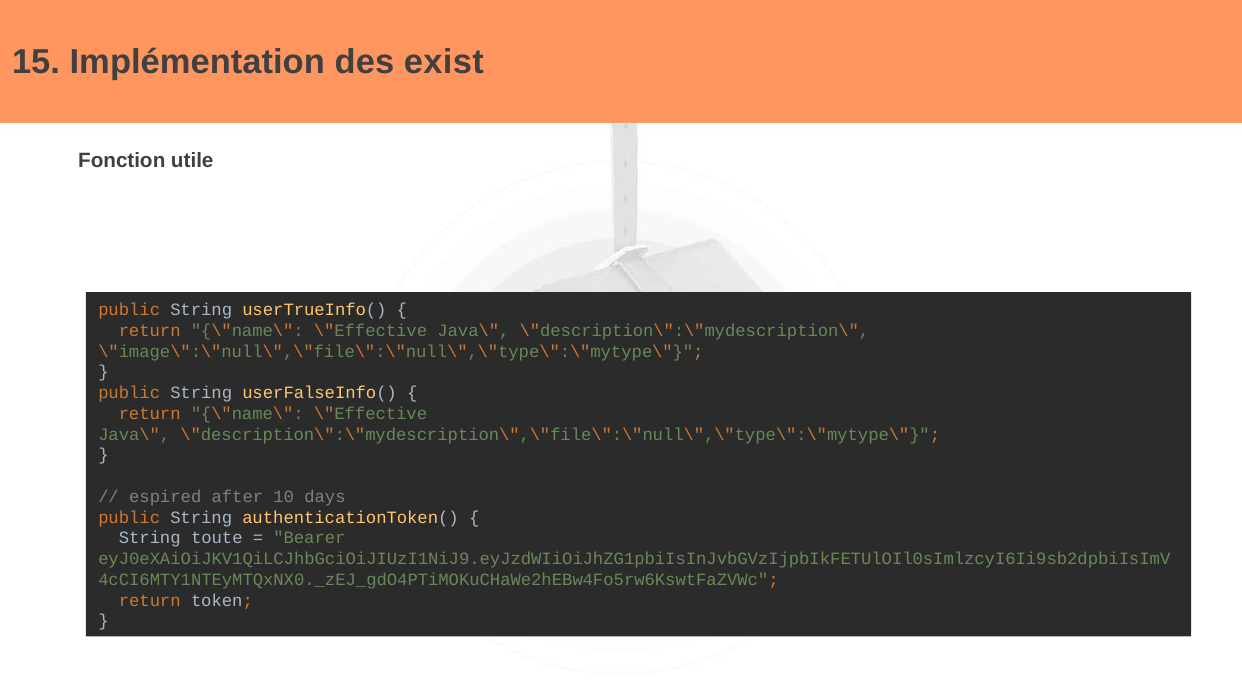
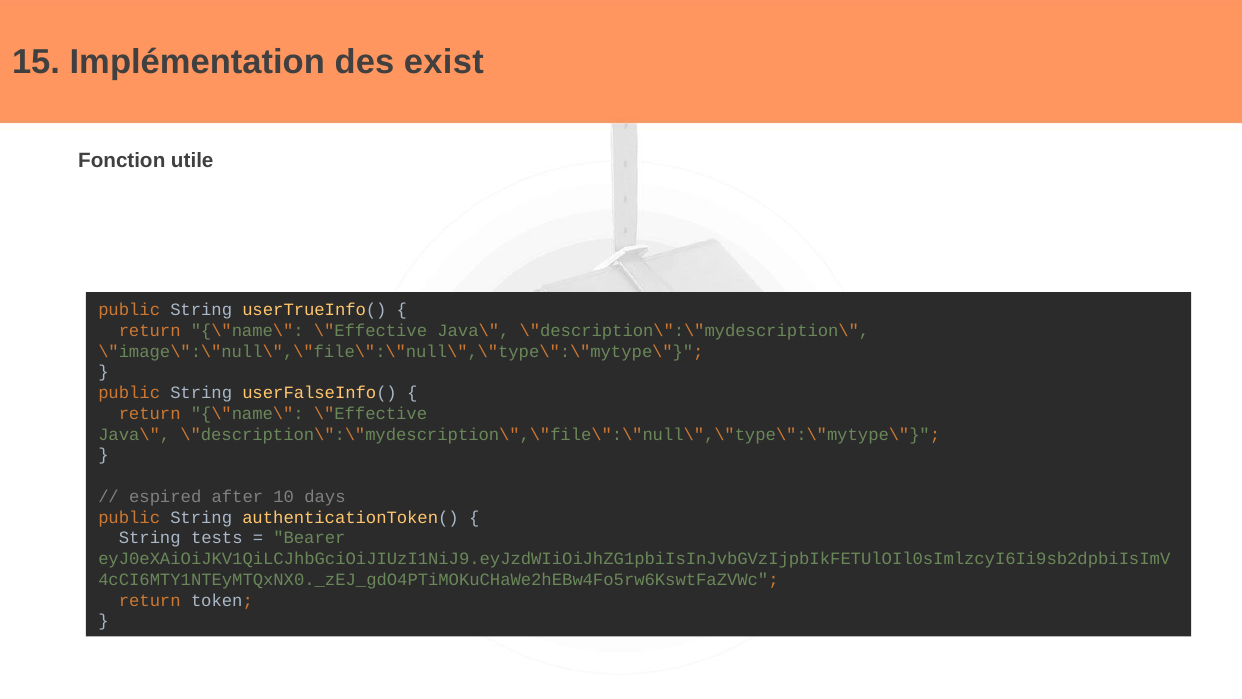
toute: toute -> tests
